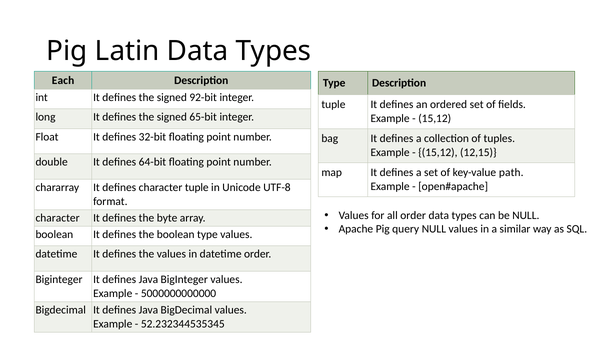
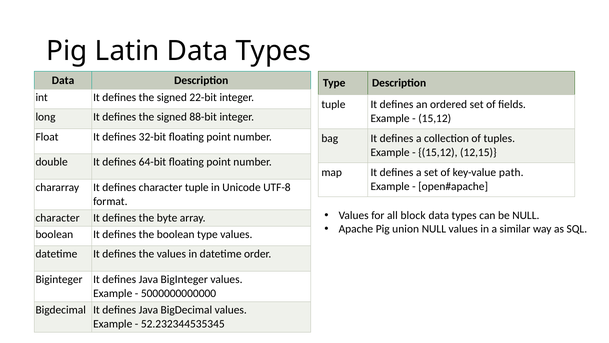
Each at (63, 80): Each -> Data
92-bit: 92-bit -> 22-bit
65-bit: 65-bit -> 88-bit
all order: order -> block
query: query -> union
